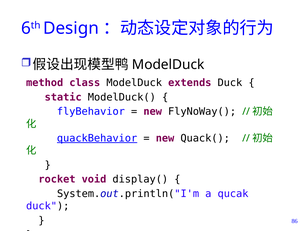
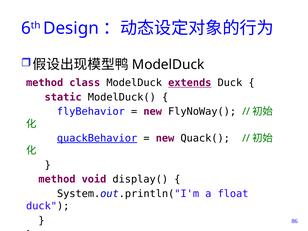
extends underline: none -> present
rocket at (57, 179): rocket -> method
qucak: qucak -> float
